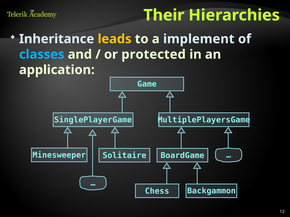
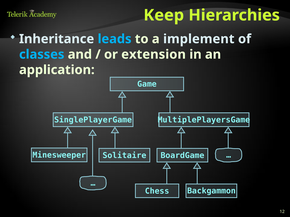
Their: Their -> Keep
leads colour: yellow -> light blue
protected: protected -> extension
